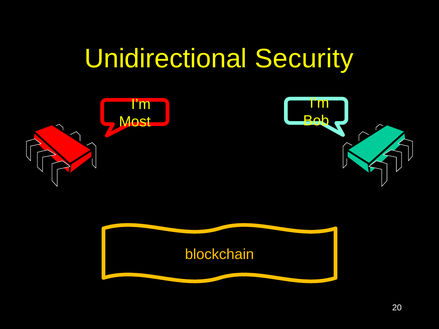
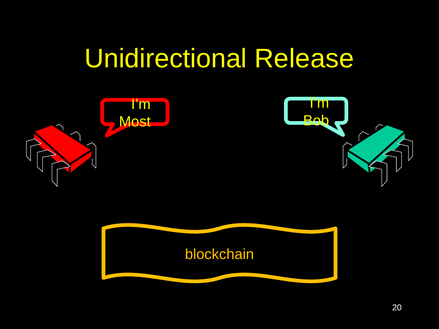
Security: Security -> Release
